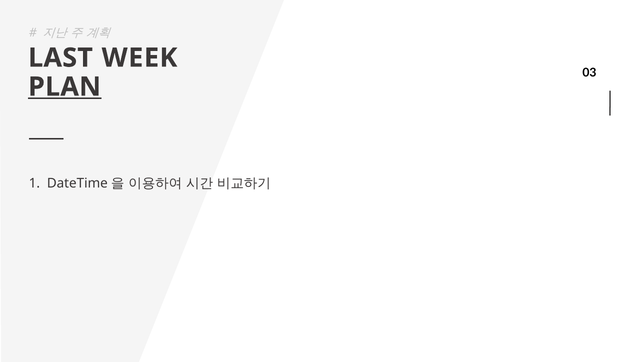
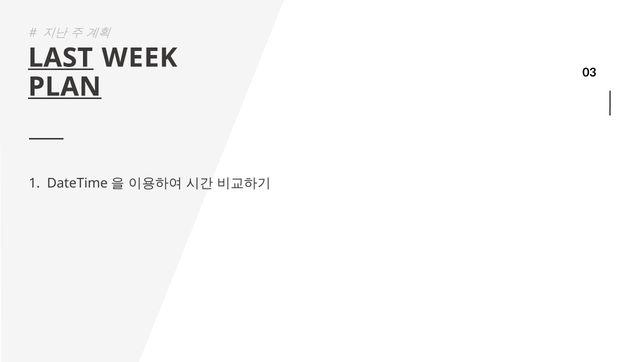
LAST underline: none -> present
